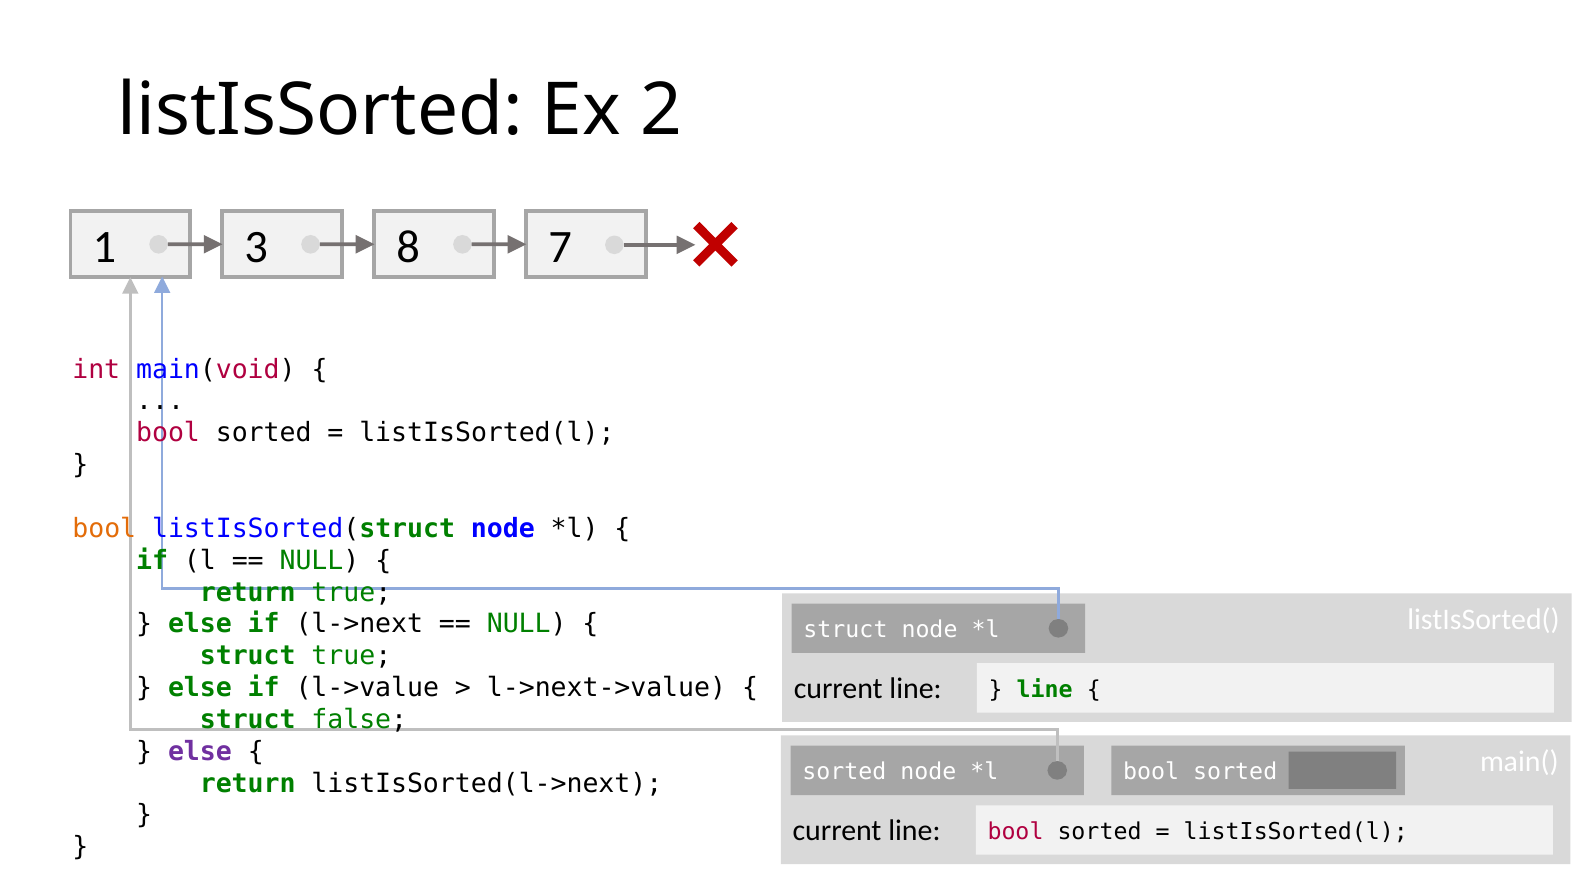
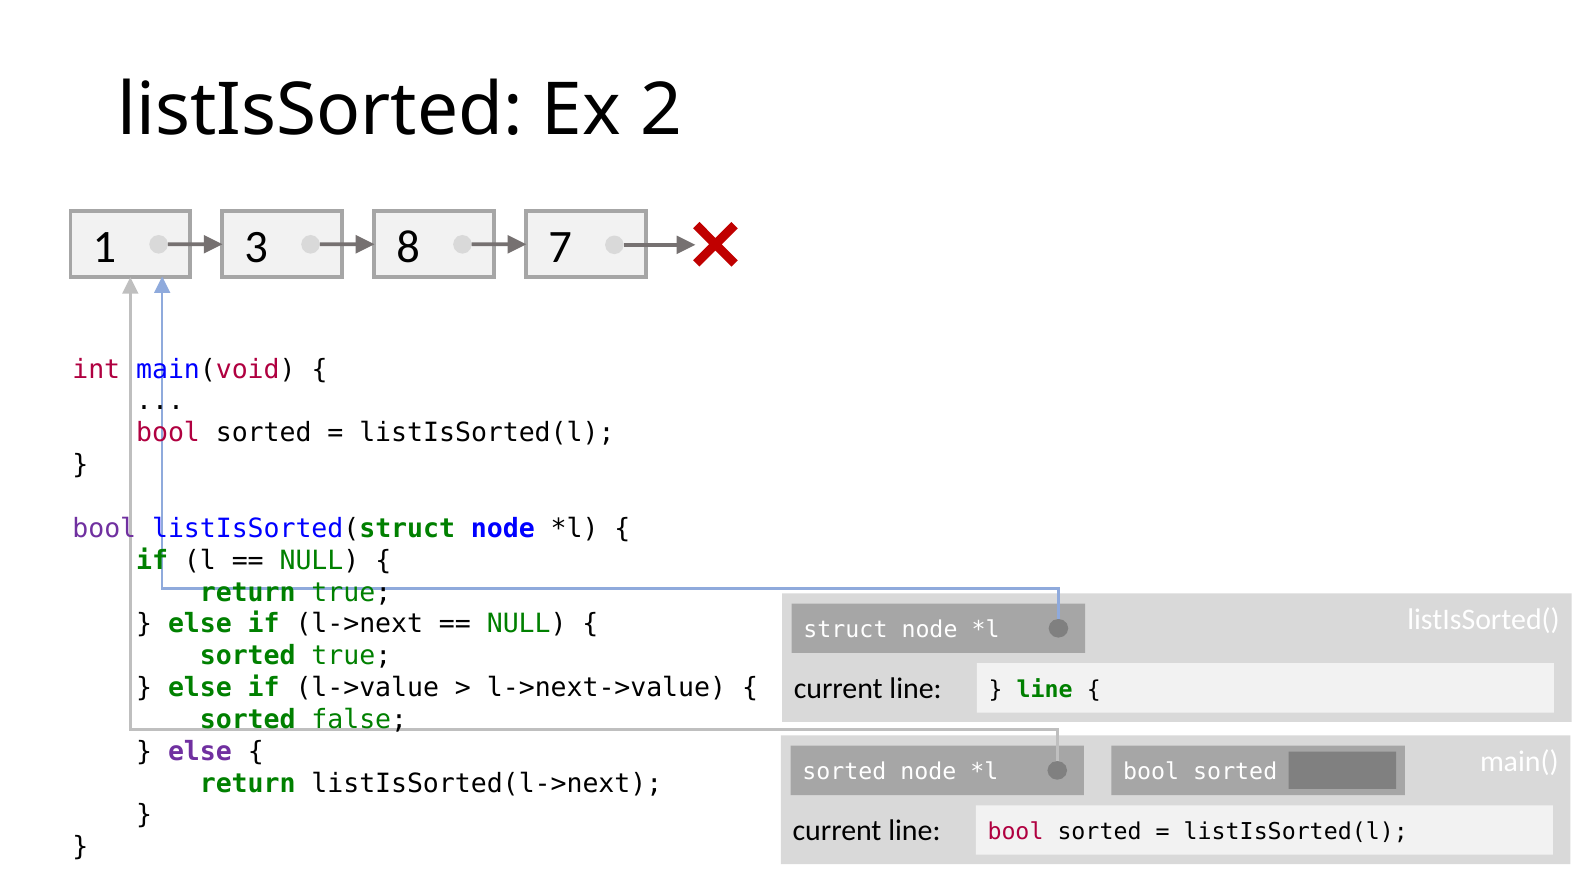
bool at (104, 529) colour: orange -> purple
struct at (248, 656): struct -> sorted
struct at (248, 720): struct -> sorted
